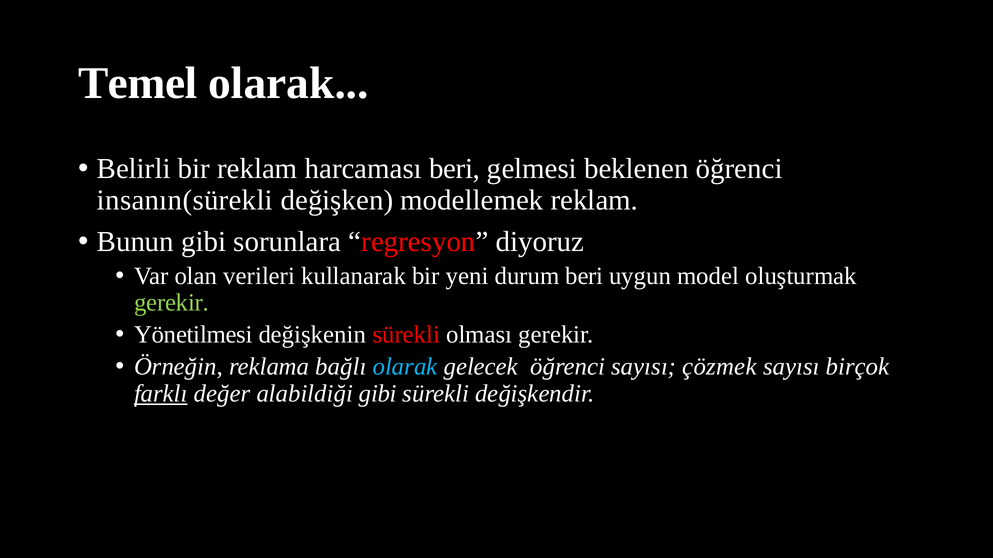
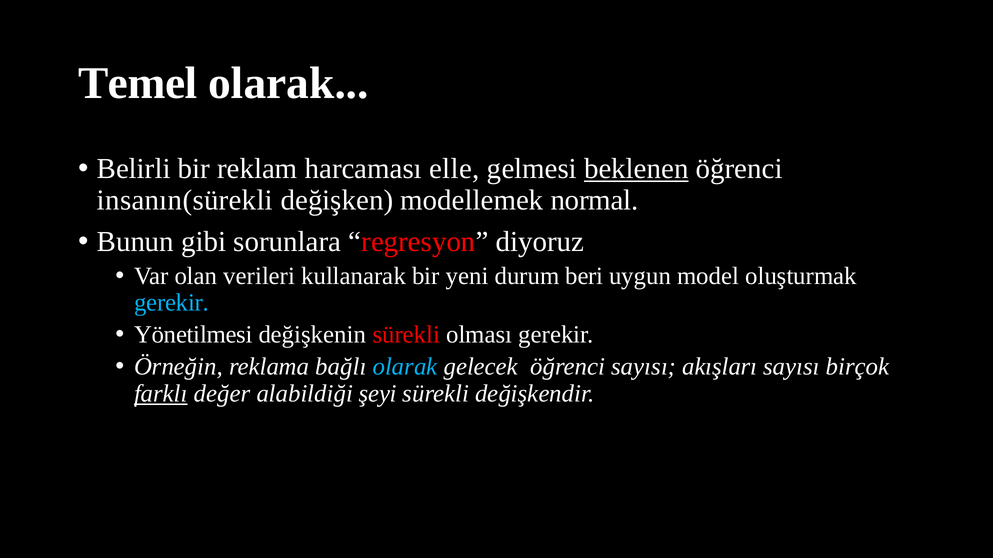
harcaması beri: beri -> elle
beklenen underline: none -> present
modellemek reklam: reklam -> normal
gerekir at (172, 303) colour: light green -> light blue
çözmek: çözmek -> akışları
alabildiği gibi: gibi -> şeyi
